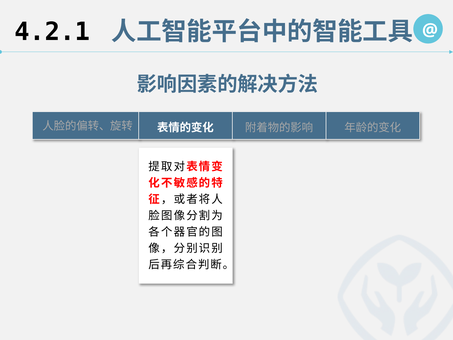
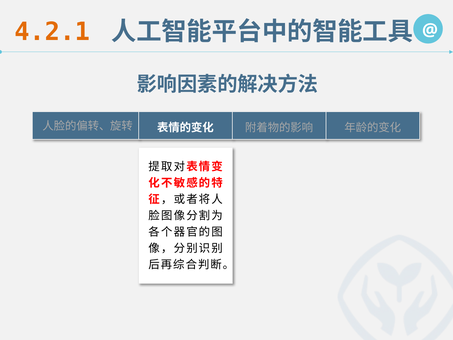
4.2.1 colour: black -> orange
